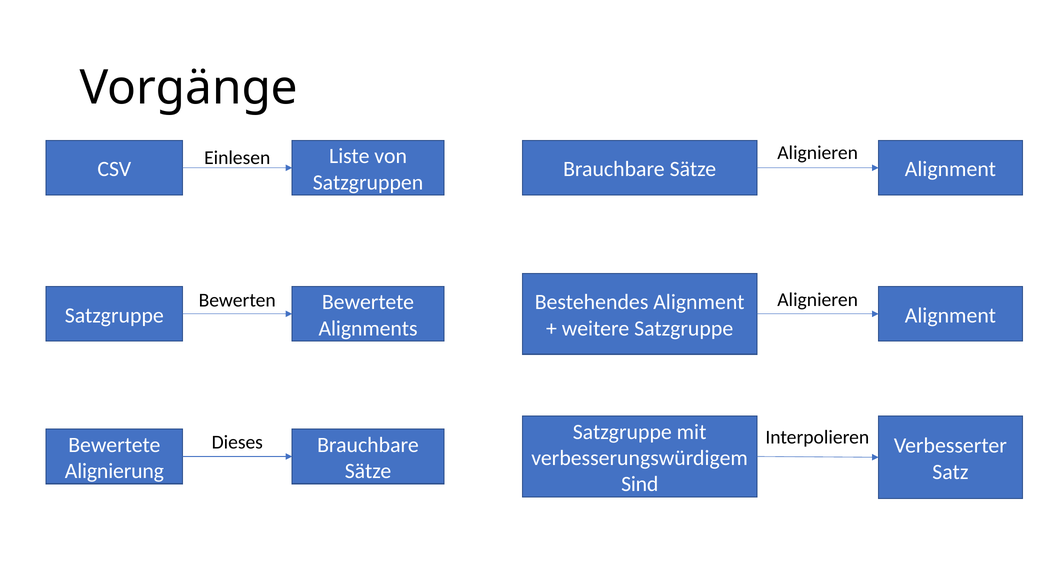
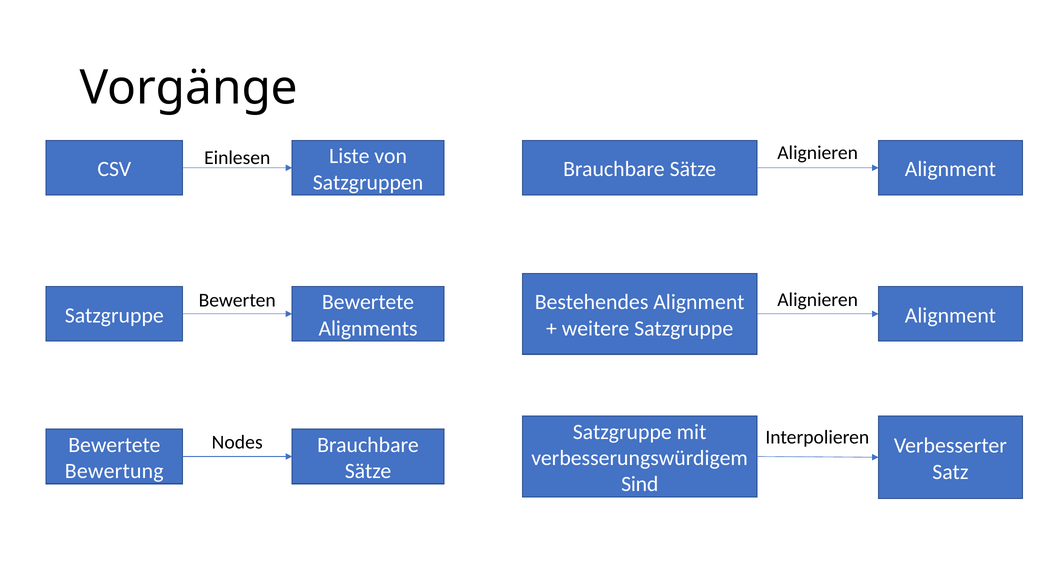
Dieses: Dieses -> Nodes
Alignierung: Alignierung -> Bewertung
